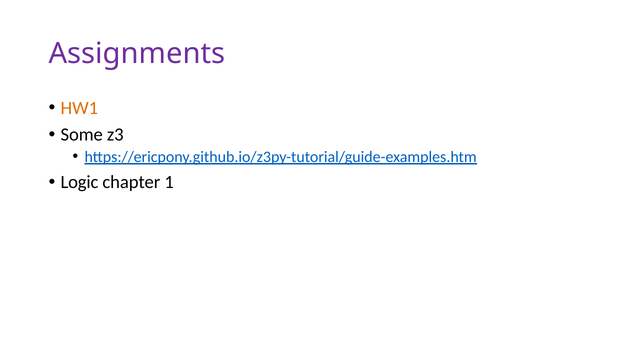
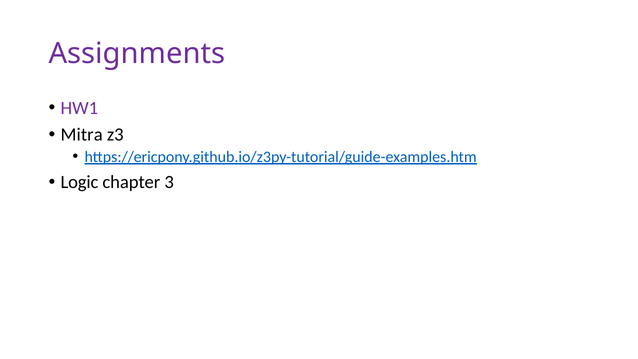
HW1 colour: orange -> purple
Some: Some -> Mitra
1: 1 -> 3
